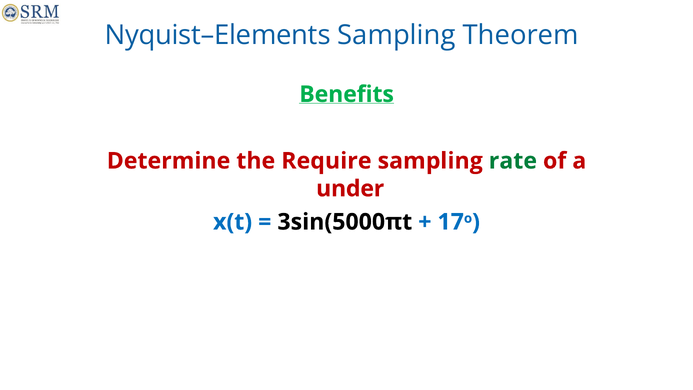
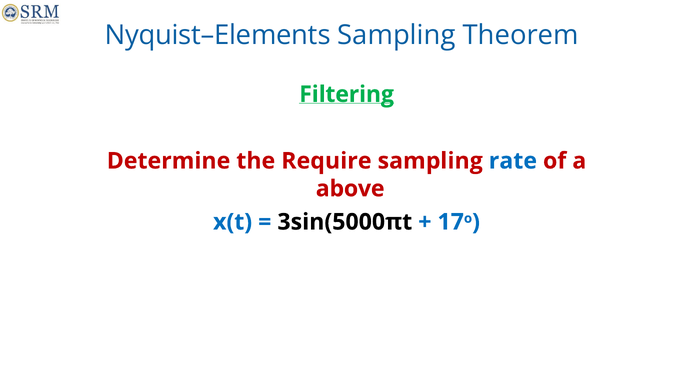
Benefits: Benefits -> Filtering
rate colour: green -> blue
under: under -> above
